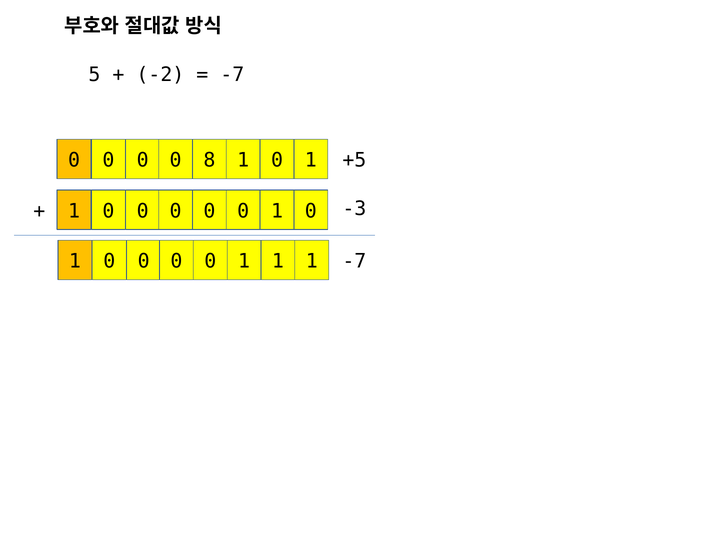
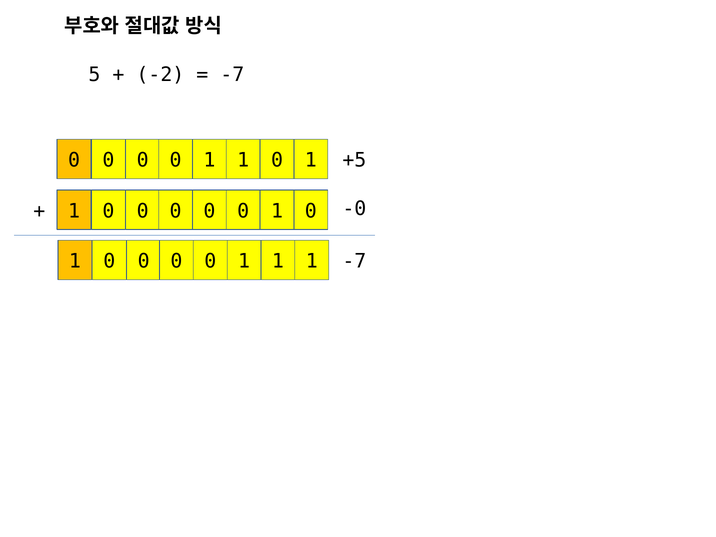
8 at (209, 160): 8 -> 1
-3: -3 -> -0
